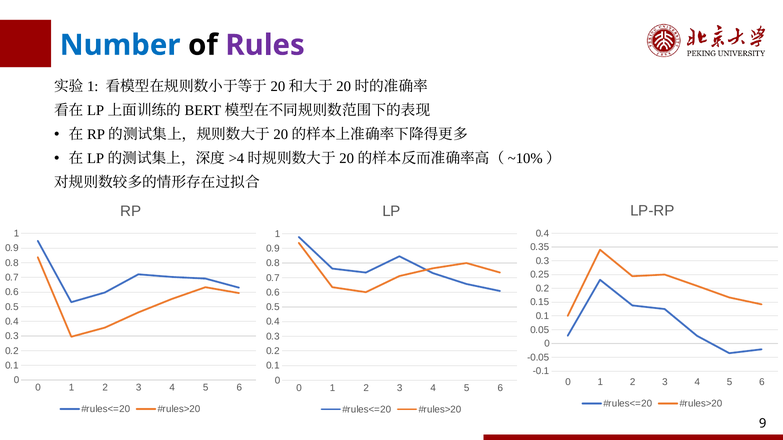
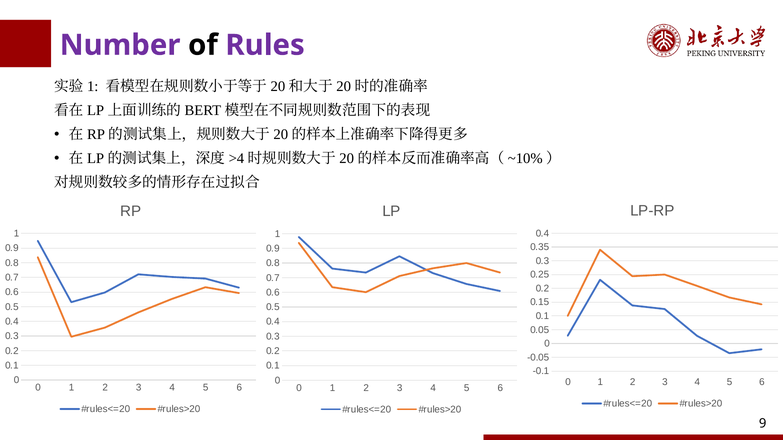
Number colour: blue -> purple
